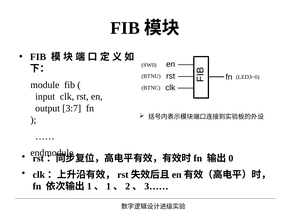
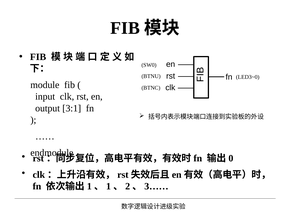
3:7: 3:7 -> 3:1
